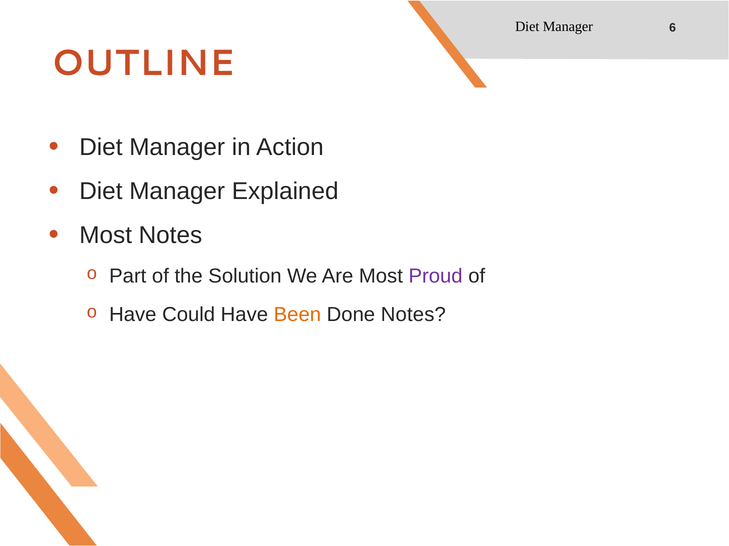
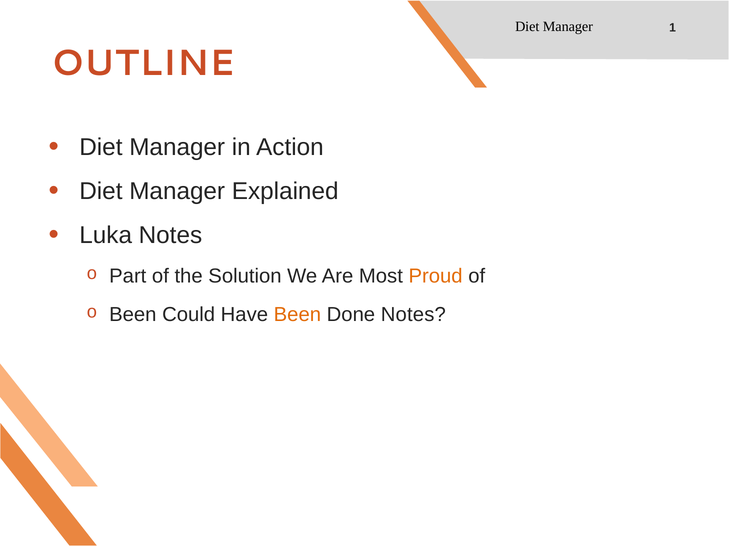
6: 6 -> 1
Most at (106, 236): Most -> Luka
Proud colour: purple -> orange
Have at (133, 315): Have -> Been
